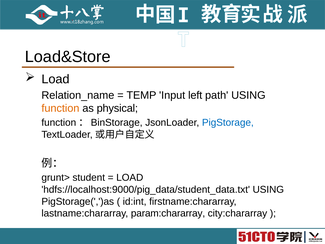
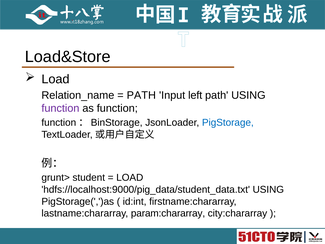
TEMP at (141, 95): TEMP -> PATH
function at (60, 108) colour: orange -> purple
as physical: physical -> function
